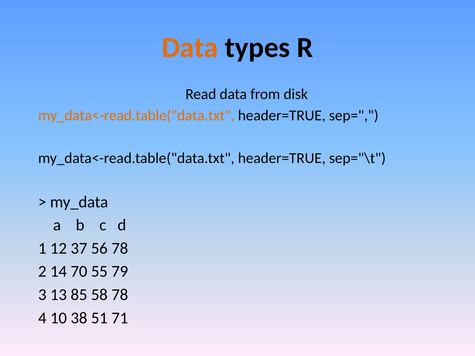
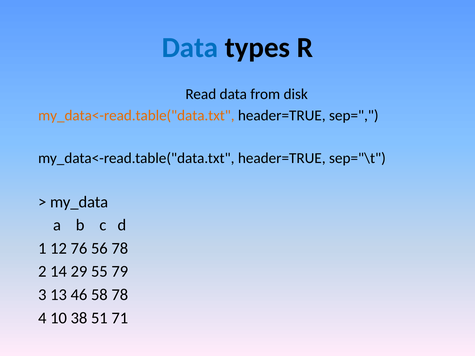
Data at (190, 48) colour: orange -> blue
37: 37 -> 76
70: 70 -> 29
85: 85 -> 46
